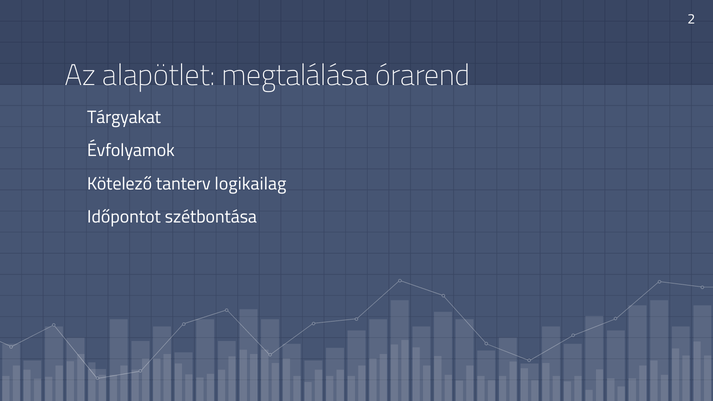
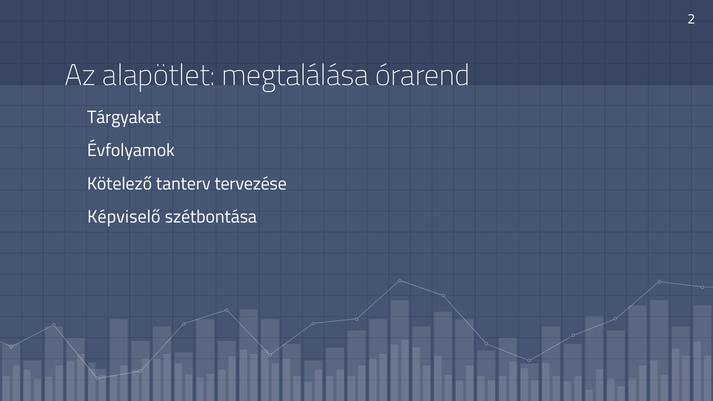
logikailag: logikailag -> tervezése
Időpontot: Időpontot -> Képviselő
